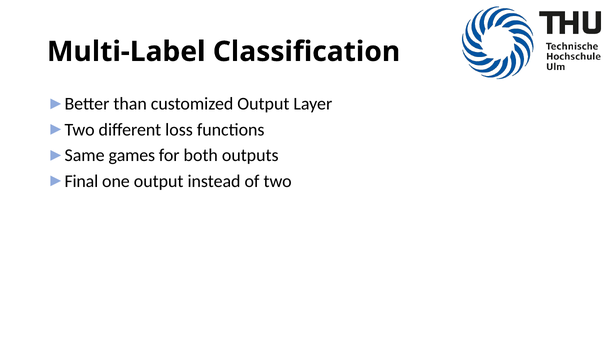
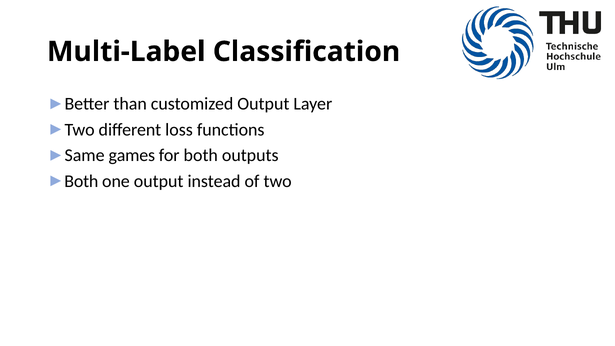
Final at (81, 181): Final -> Both
